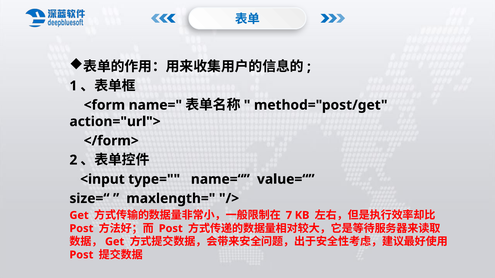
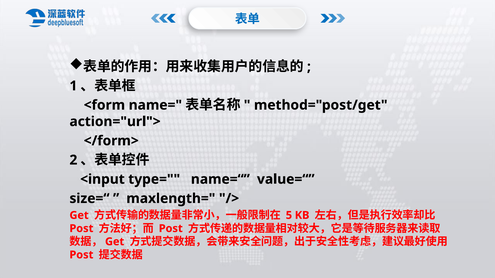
7: 7 -> 5
